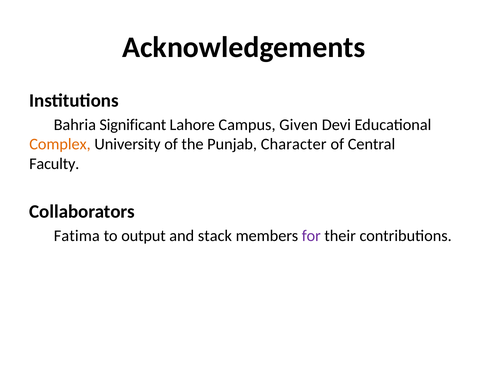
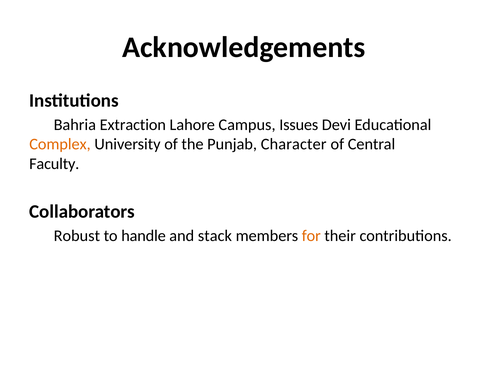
Significant: Significant -> Extraction
Given: Given -> Issues
Fatima: Fatima -> Robust
output: output -> handle
for colour: purple -> orange
